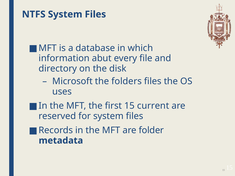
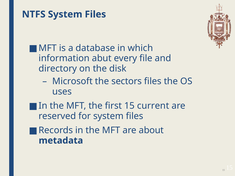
folders: folders -> sectors
folder: folder -> about
